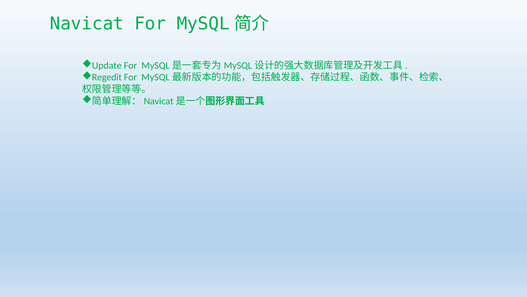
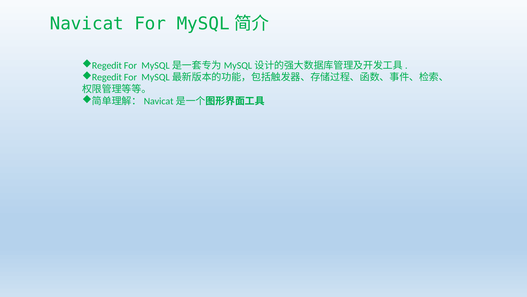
Update at (107, 65): Update -> Regedit
